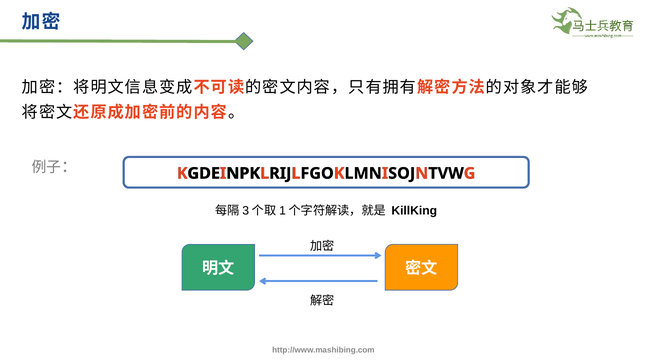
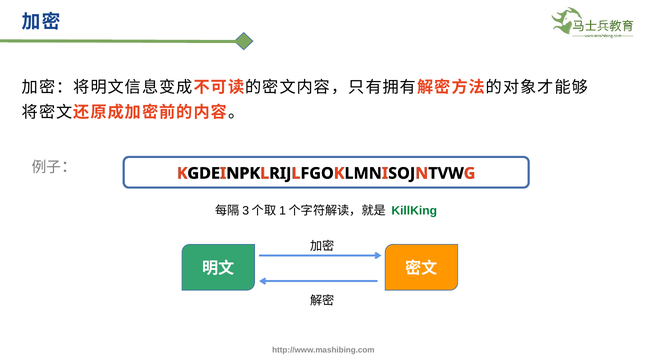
KillKing colour: black -> green
